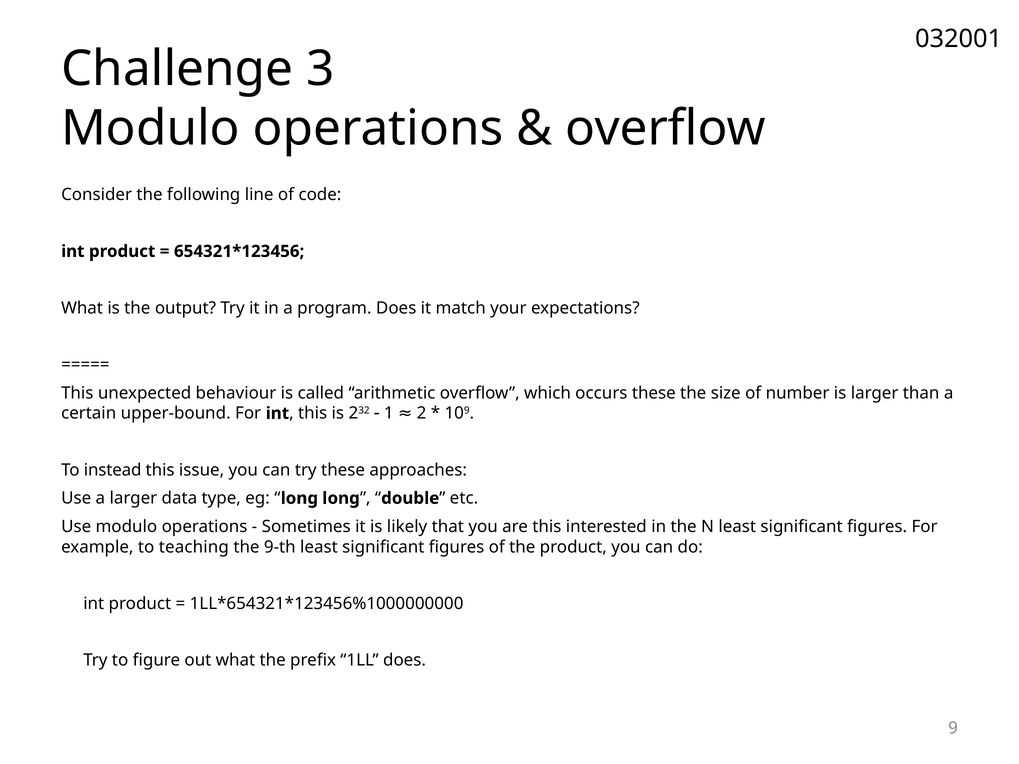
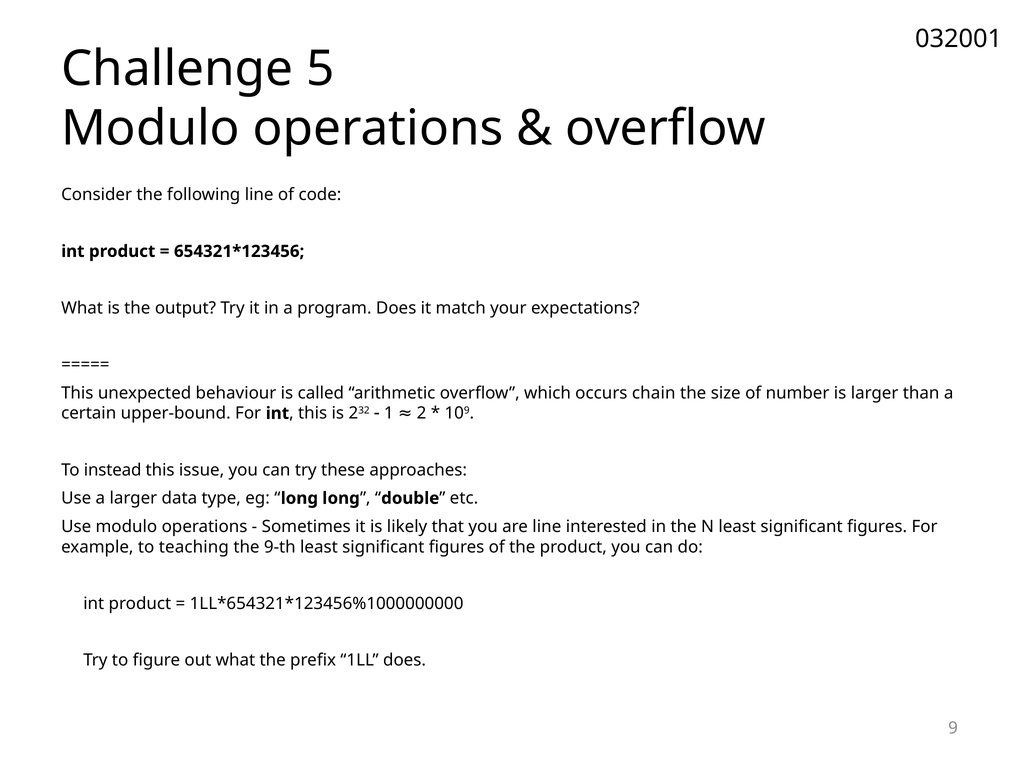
3: 3 -> 5
occurs these: these -> chain
are this: this -> line
